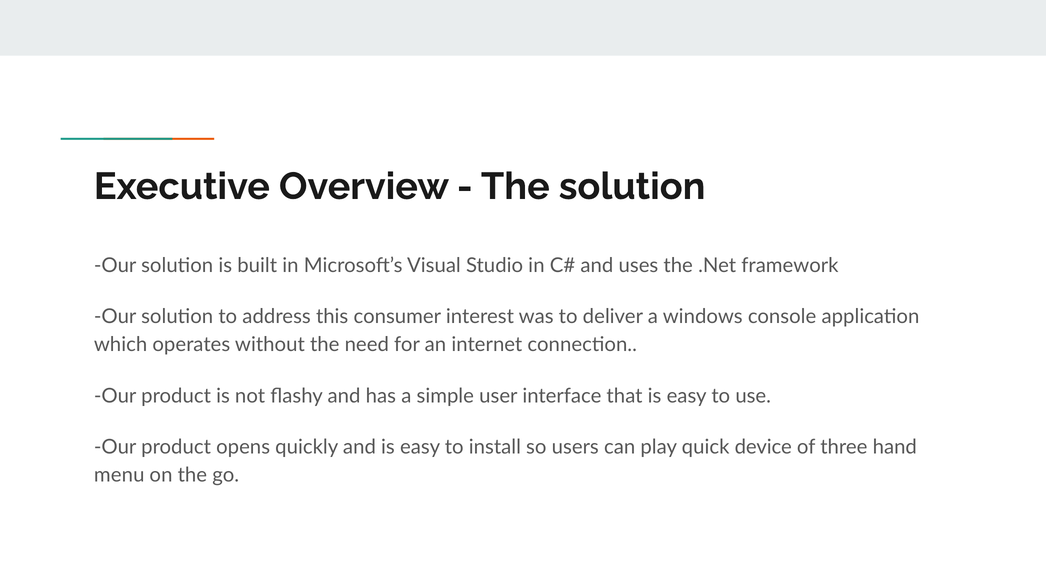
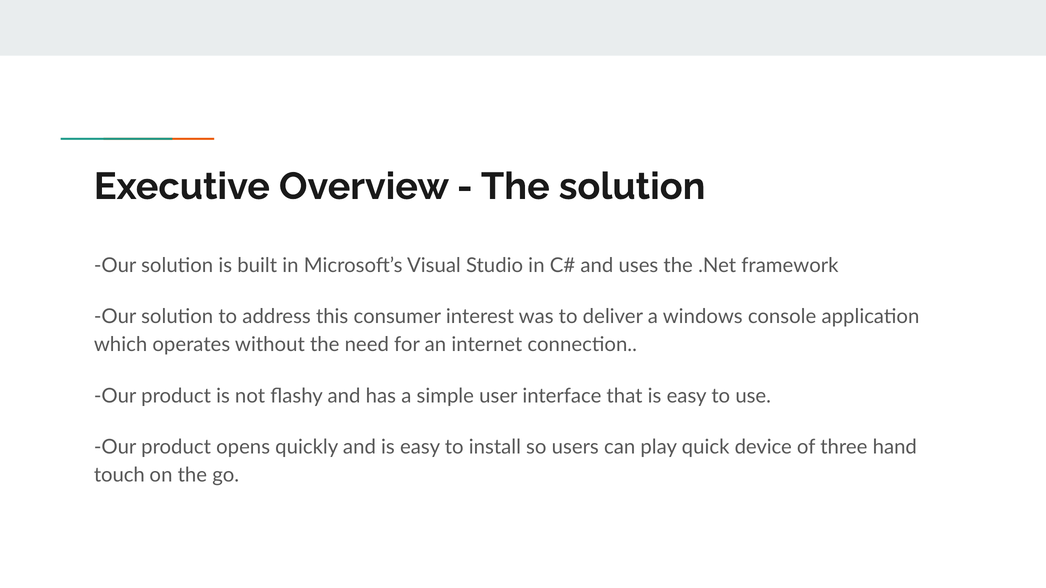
menu: menu -> touch
